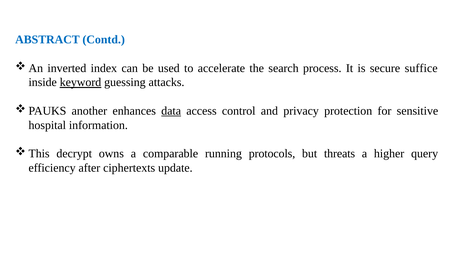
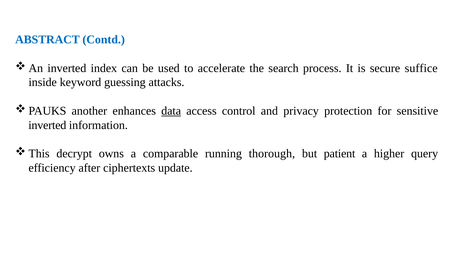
keyword underline: present -> none
hospital at (47, 125): hospital -> inverted
protocols: protocols -> thorough
threats: threats -> patient
